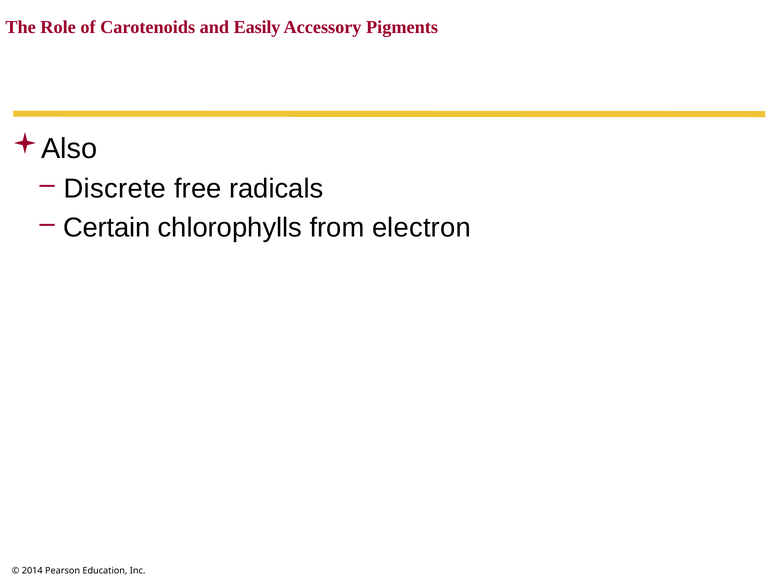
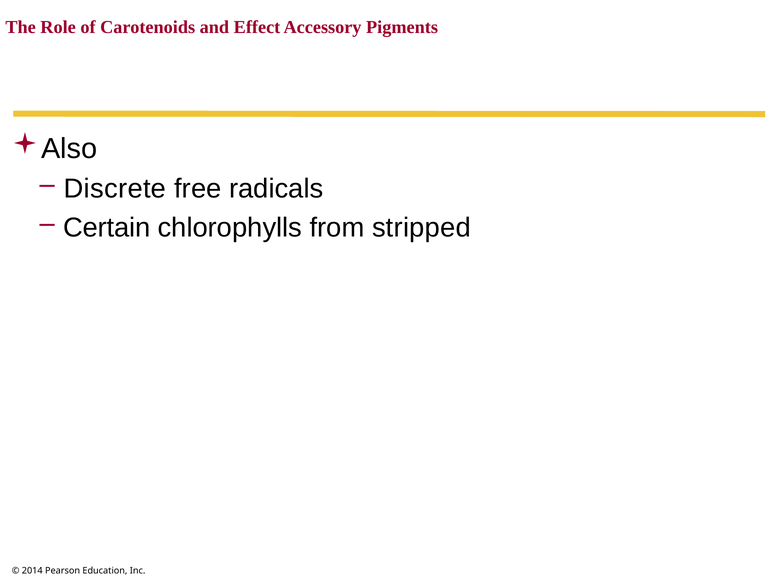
Easily: Easily -> Effect
electron: electron -> stripped
